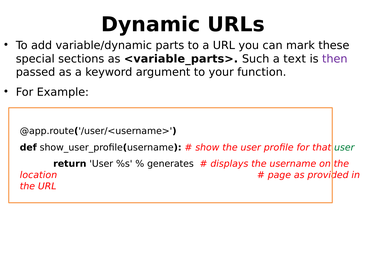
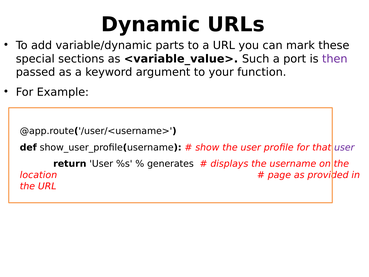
<variable_parts>: <variable_parts> -> <variable_value>
text: text -> port
user at (344, 147) colour: green -> purple
